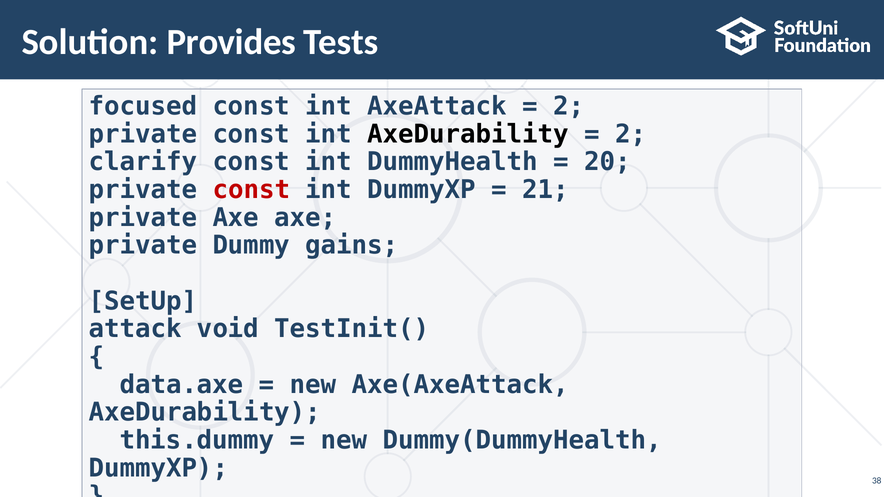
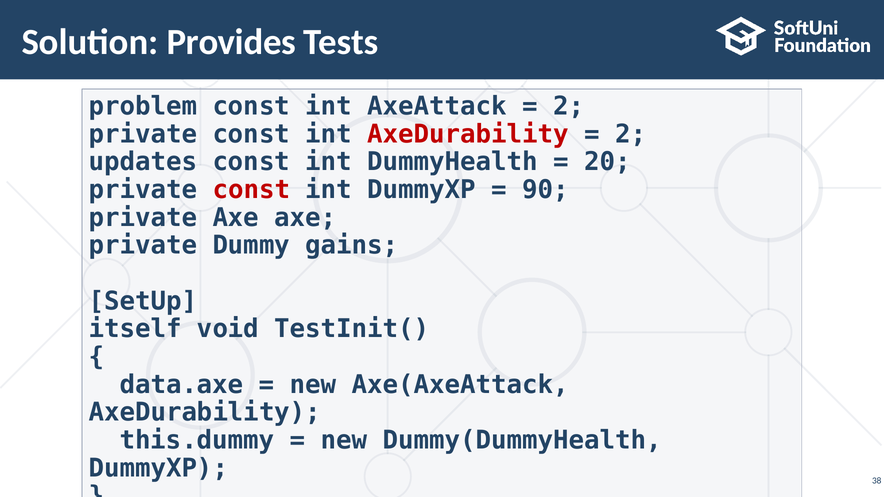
focused: focused -> problem
AxeDurability at (468, 134) colour: black -> red
clarify: clarify -> updates
21: 21 -> 90
attack: attack -> itself
